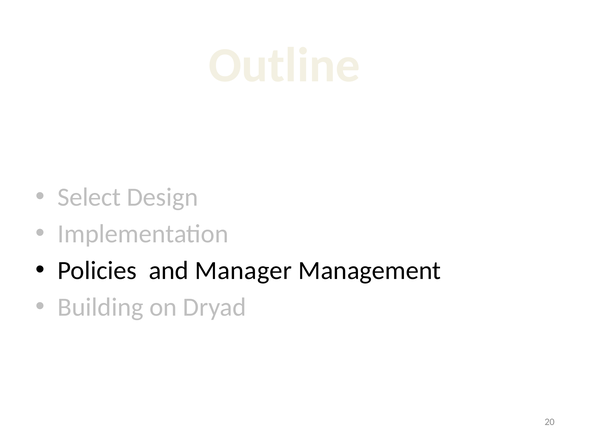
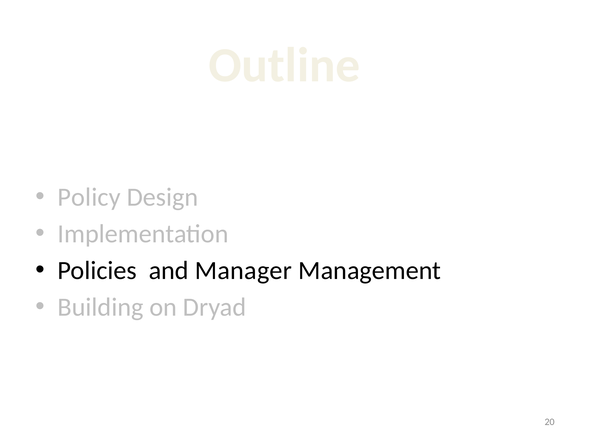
Select: Select -> Policy
